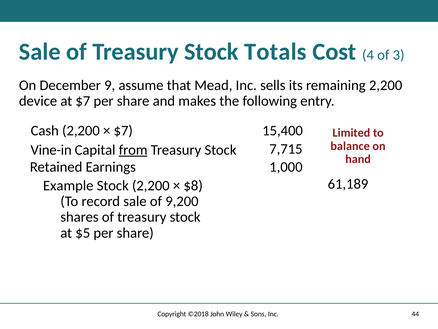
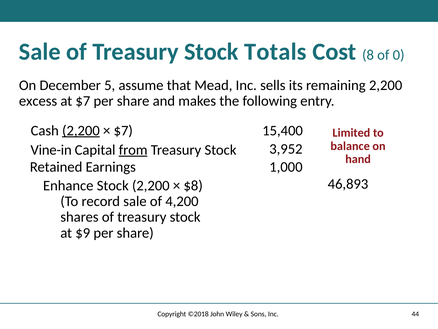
4: 4 -> 8
3: 3 -> 0
9: 9 -> 5
device: device -> excess
2,200 at (81, 130) underline: none -> present
7,715: 7,715 -> 3,952
61,189: 61,189 -> 46,893
Example: Example -> Enhance
9,200: 9,200 -> 4,200
$5: $5 -> $9
